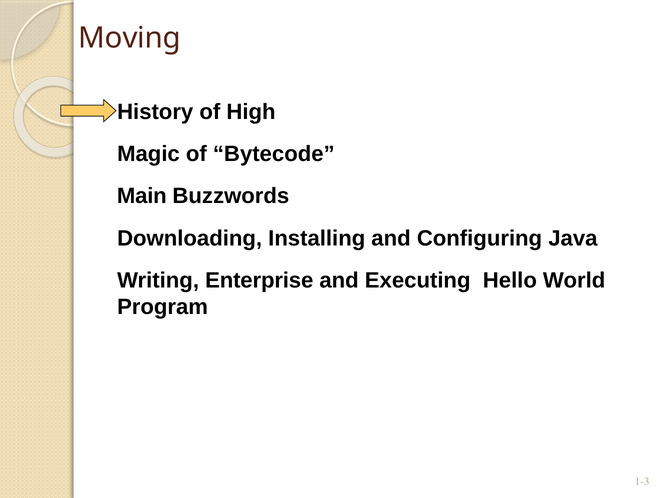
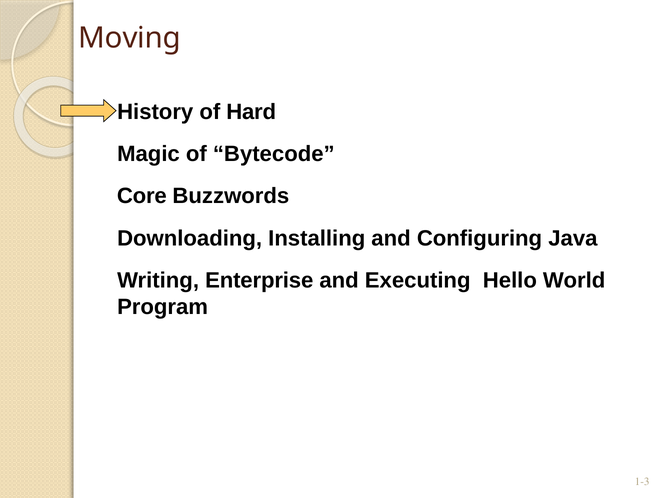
High: High -> Hard
Main: Main -> Core
